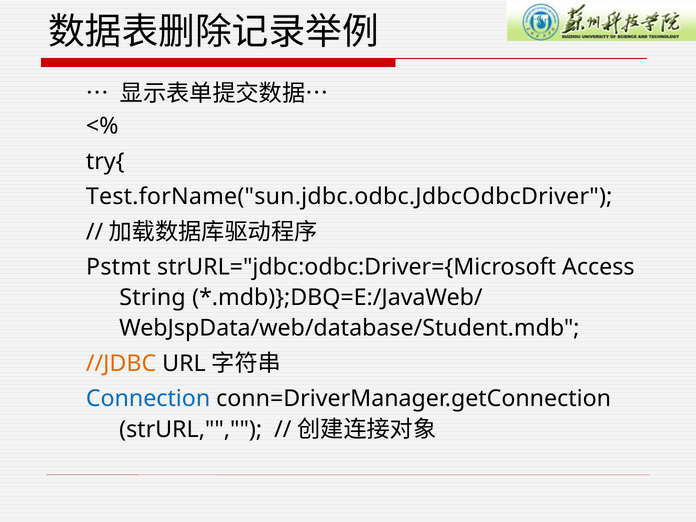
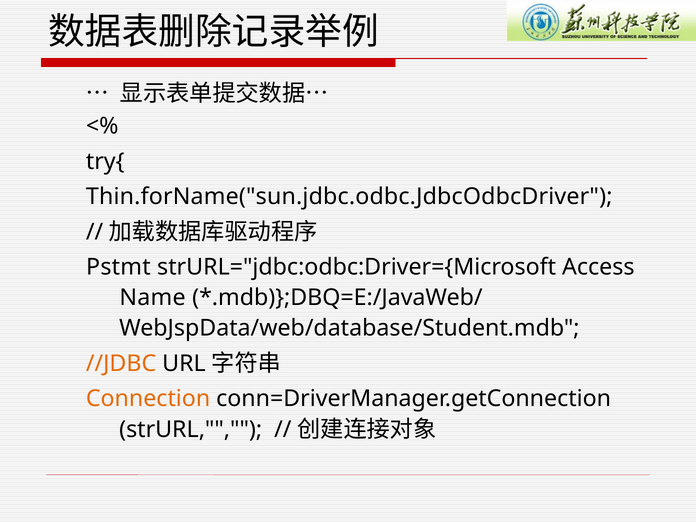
Test.forName("sun.jdbc.odbc.JdbcOdbcDriver: Test.forName("sun.jdbc.odbc.JdbcOdbcDriver -> Thin.forName("sun.jdbc.odbc.JdbcOdbcDriver
String: String -> Name
Connection colour: blue -> orange
